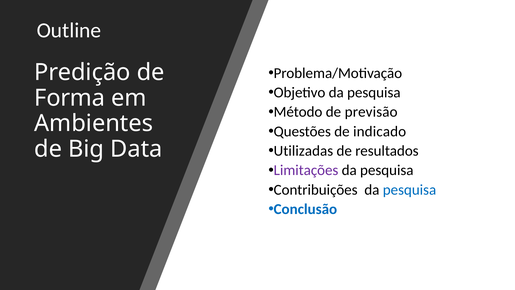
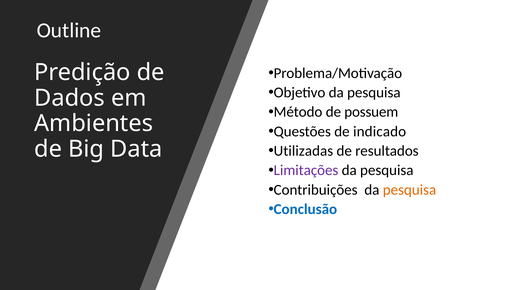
Forma: Forma -> Dados
previsão: previsão -> possuem
pesquisa at (409, 190) colour: blue -> orange
